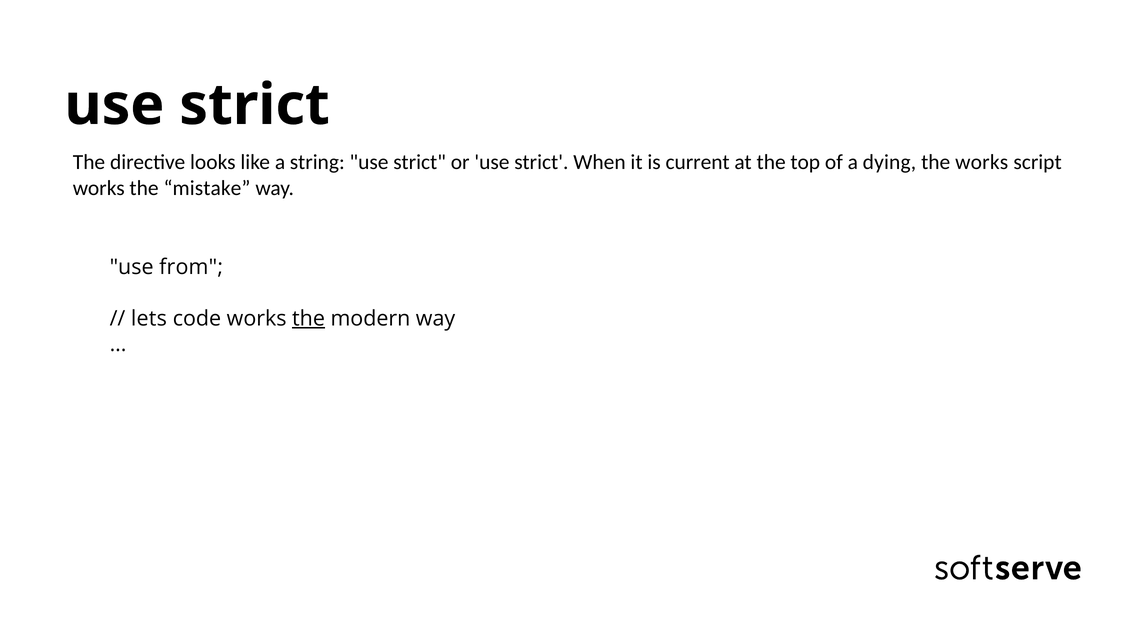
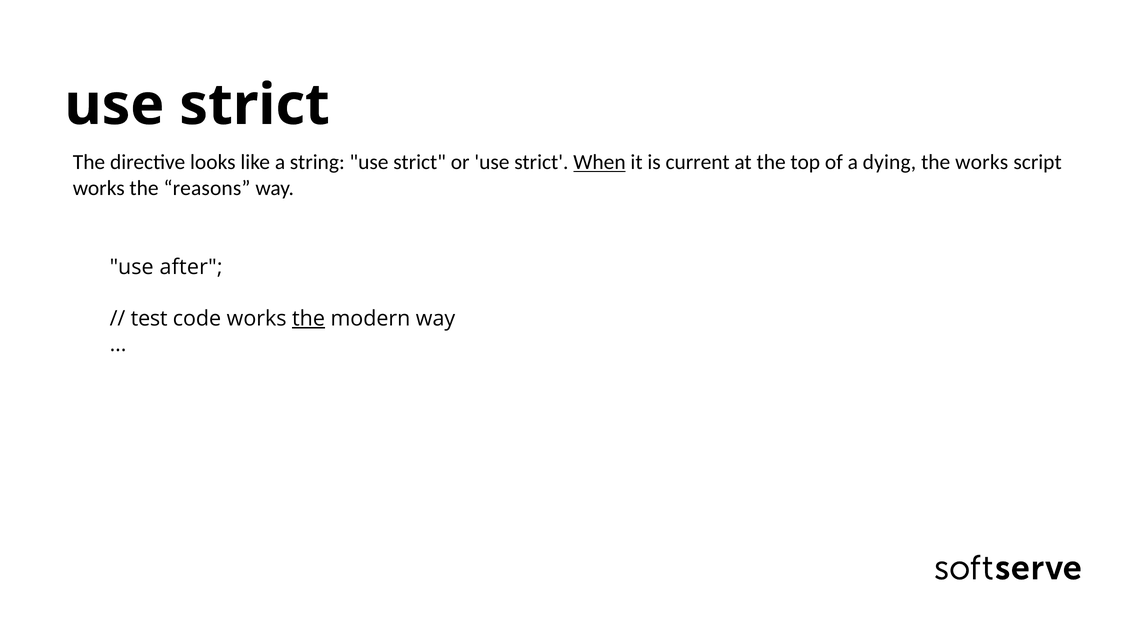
When underline: none -> present
mistake: mistake -> reasons
from: from -> after
lets: lets -> test
